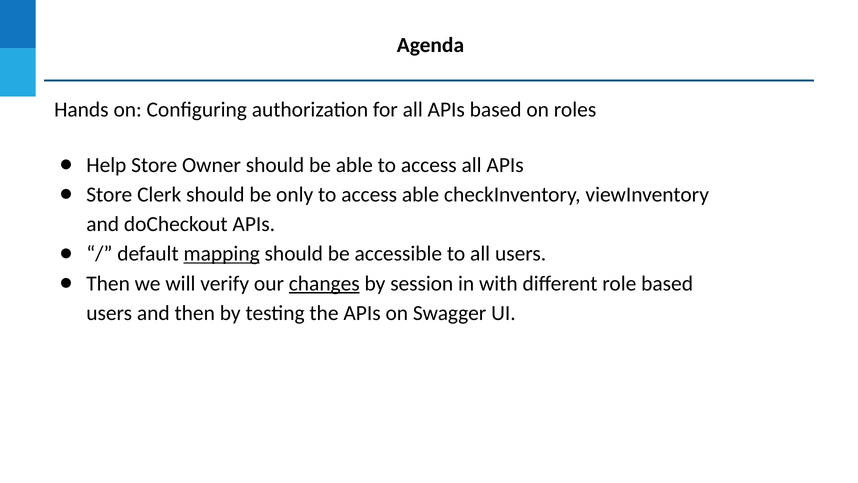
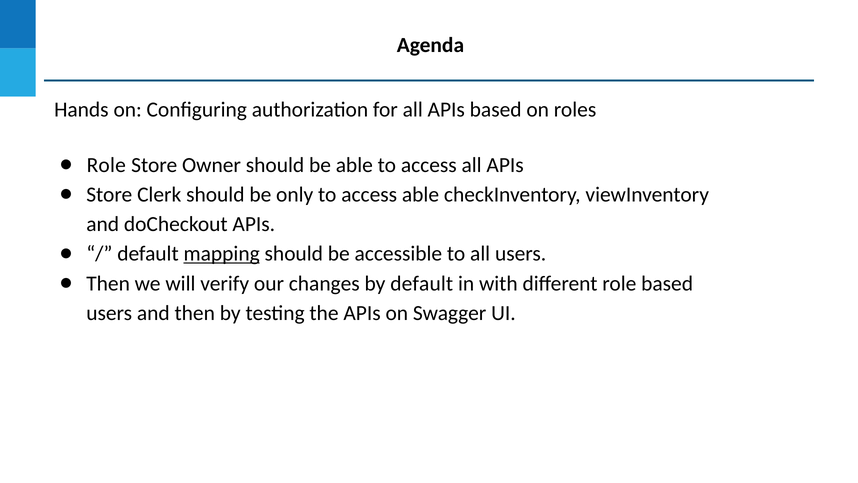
Help at (106, 165): Help -> Role
changes underline: present -> none
by session: session -> default
